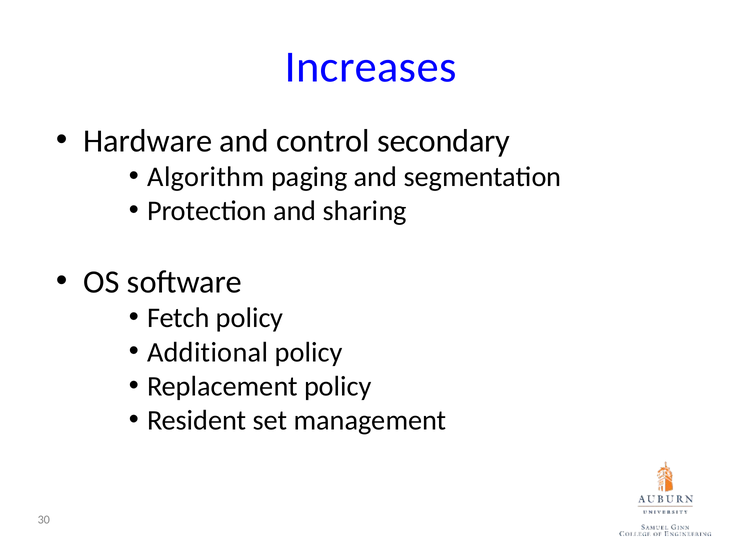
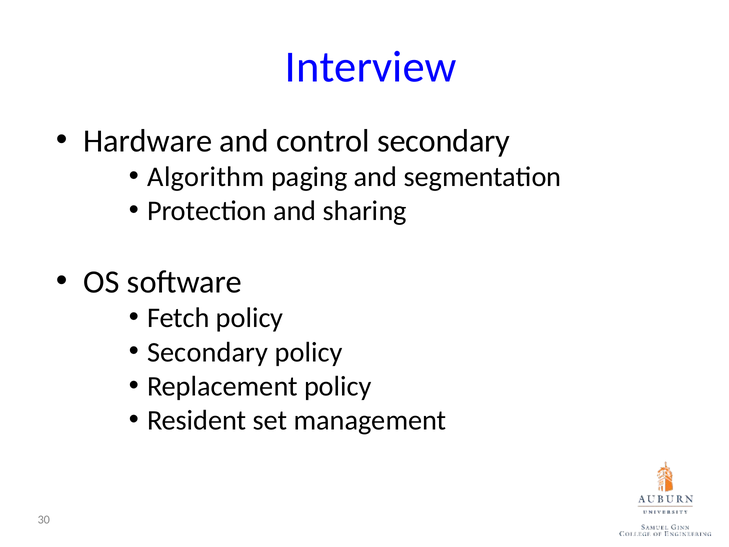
Increases: Increases -> Interview
Additional at (208, 352): Additional -> Secondary
